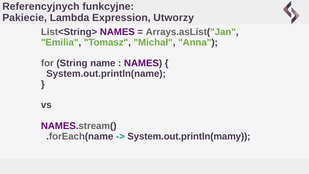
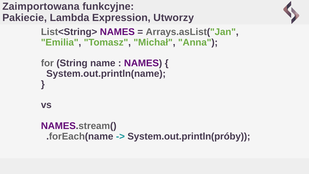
Referencyjnych: Referencyjnych -> Zaimportowana
System.out.println(mamy: System.out.println(mamy -> System.out.println(próby
